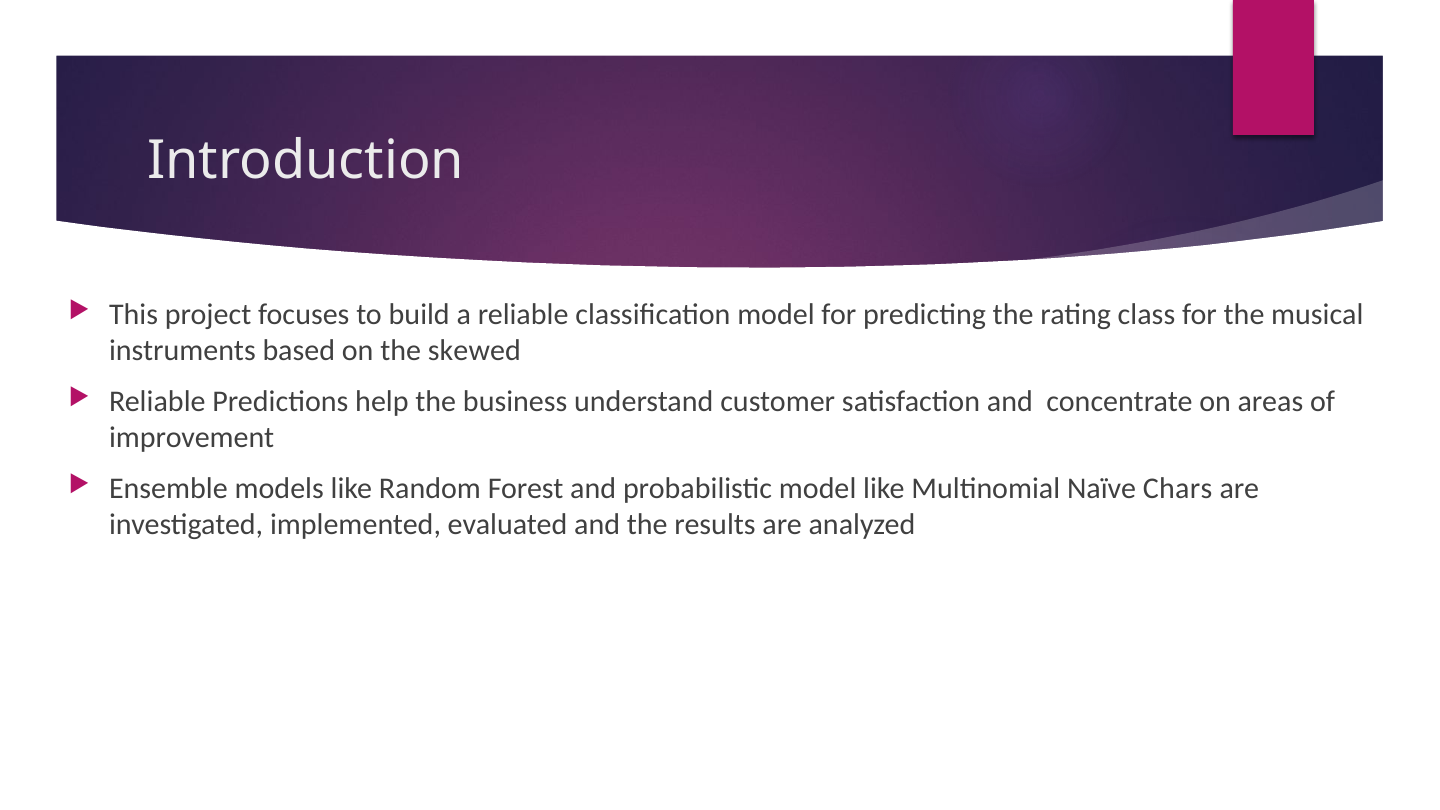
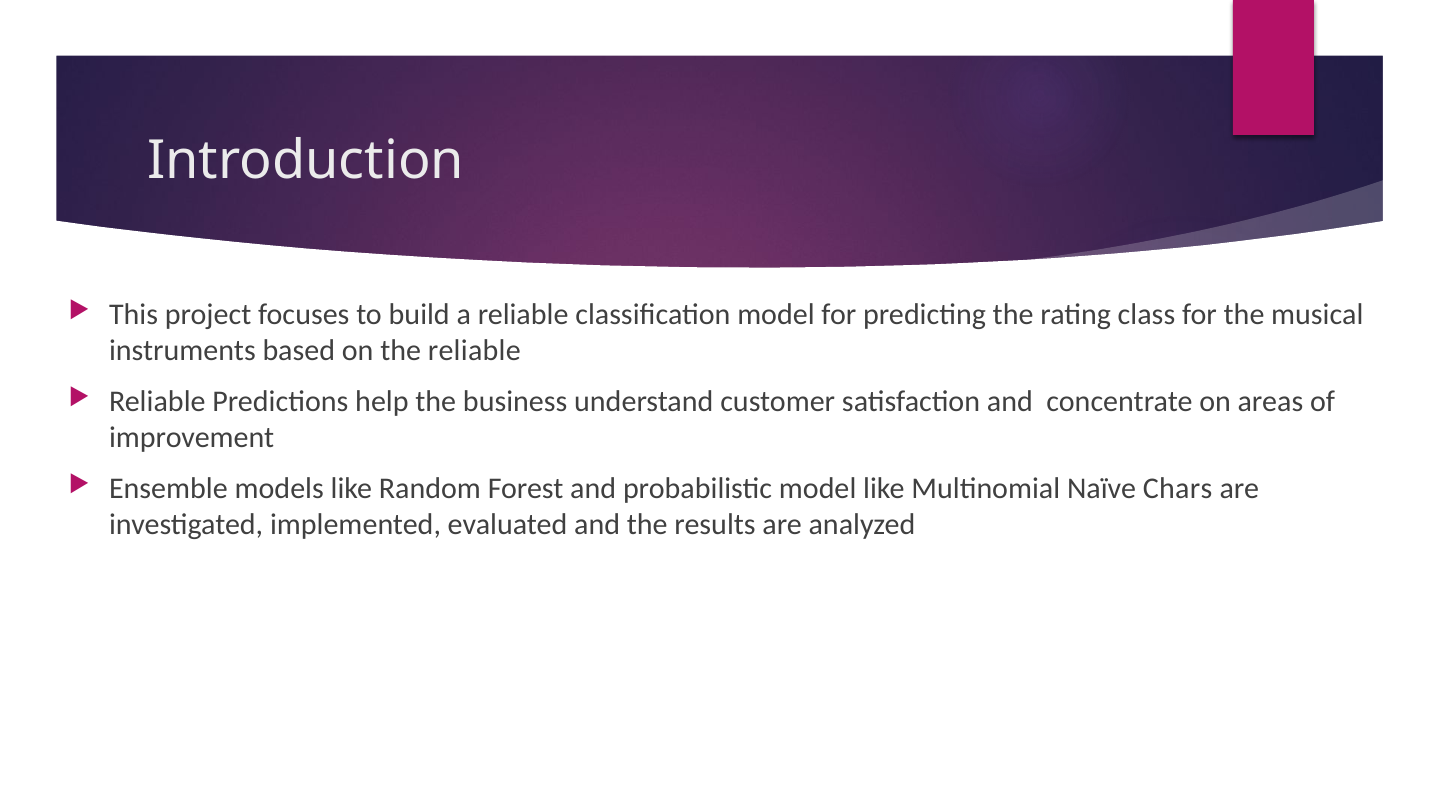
the skewed: skewed -> reliable
